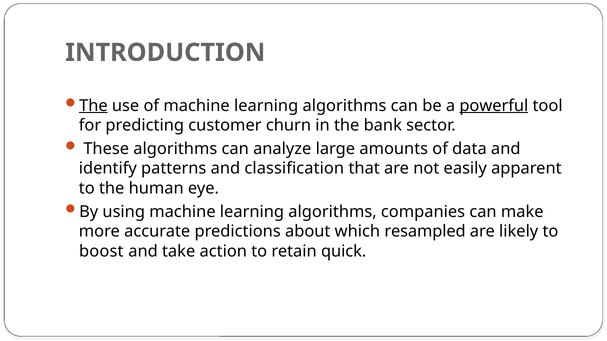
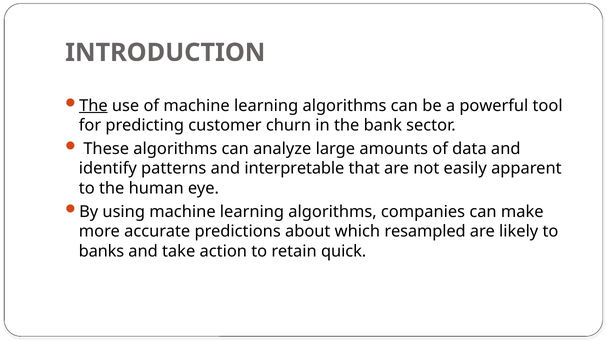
powerful underline: present -> none
classification: classification -> interpretable
boost: boost -> banks
